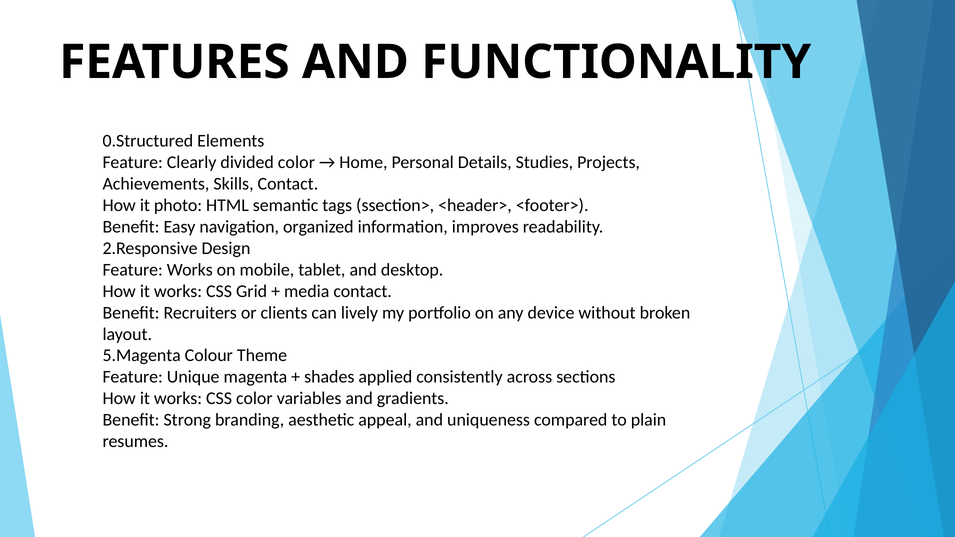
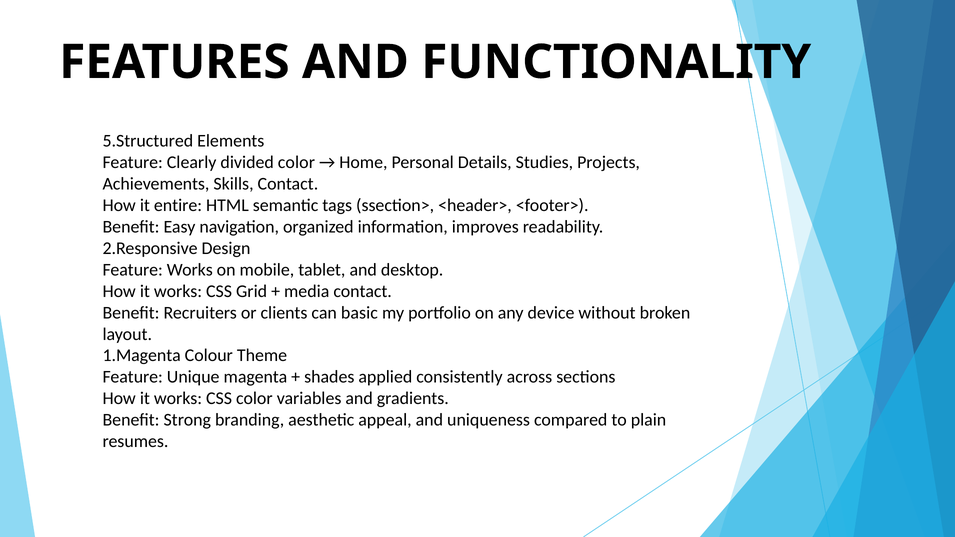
0.Structured: 0.Structured -> 5.Structured
photo: photo -> entire
lively: lively -> basic
5.Magenta: 5.Magenta -> 1.Magenta
